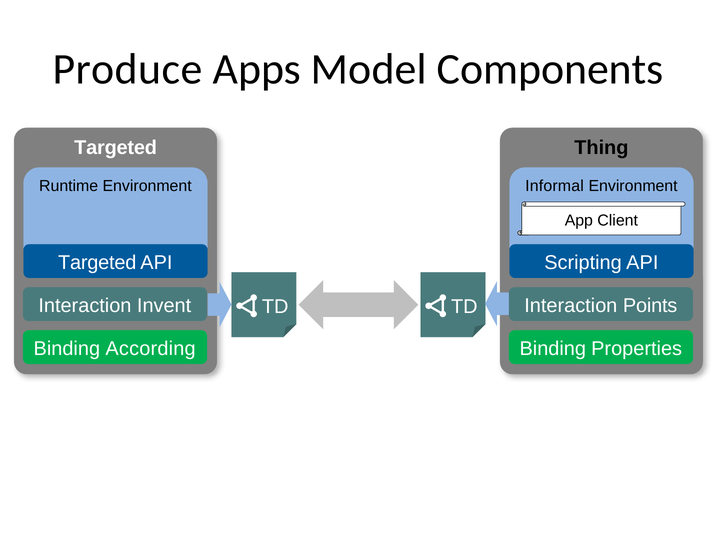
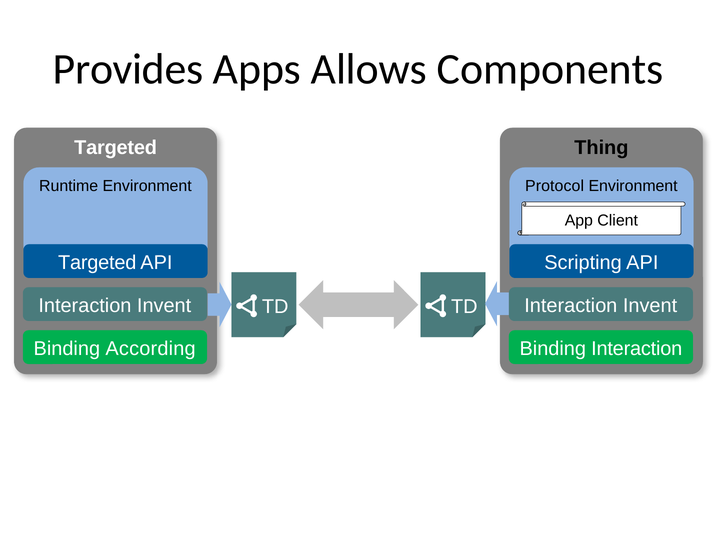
Produce: Produce -> Provides
Model: Model -> Allows
Informal: Informal -> Protocol
Points at (650, 305): Points -> Invent
Binding Properties: Properties -> Interaction
